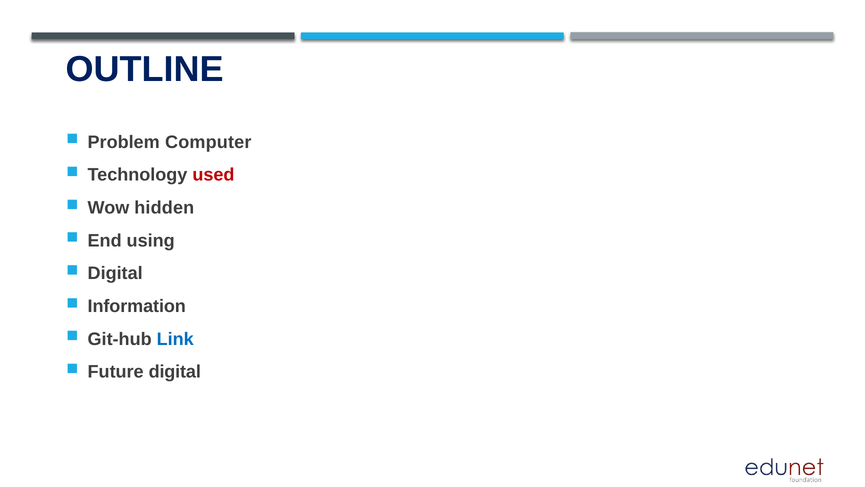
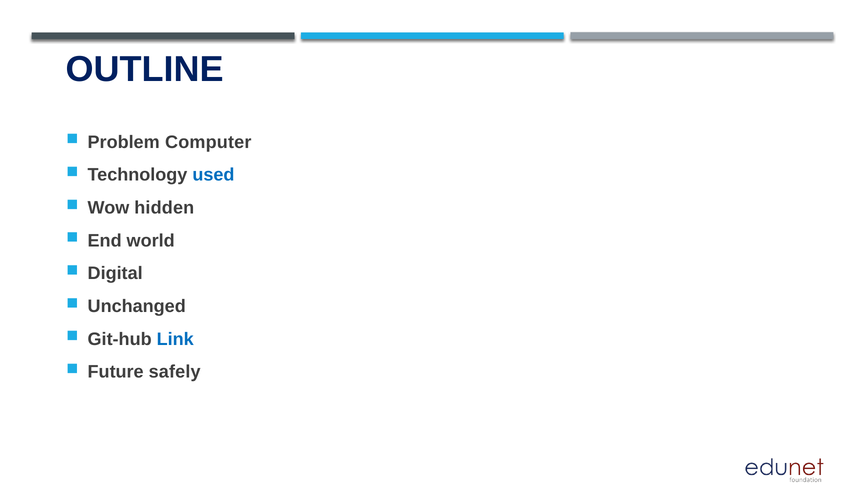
used colour: red -> blue
using: using -> world
Information: Information -> Unchanged
Future digital: digital -> safely
